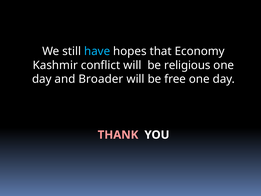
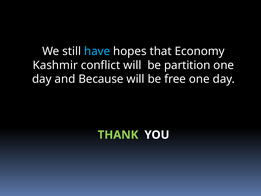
religious: religious -> partition
Broader: Broader -> Because
THANK colour: pink -> light green
